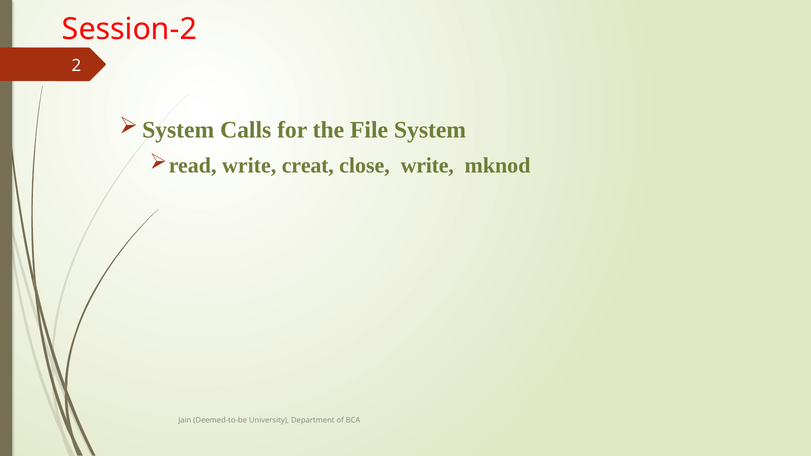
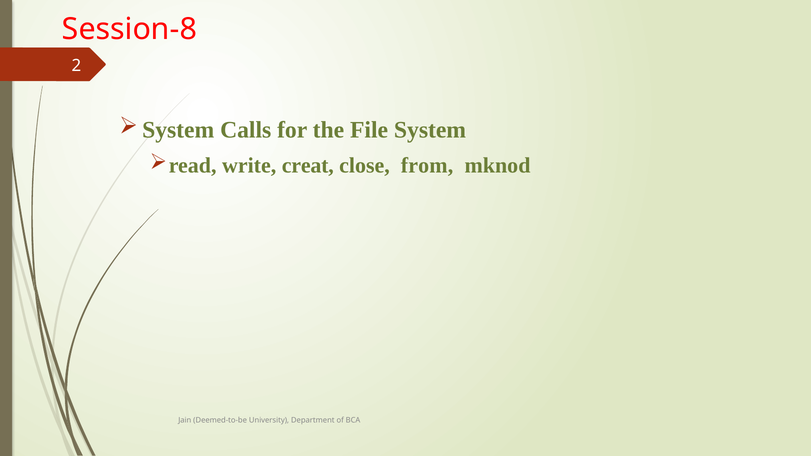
Session-2: Session-2 -> Session-8
close write: write -> from
